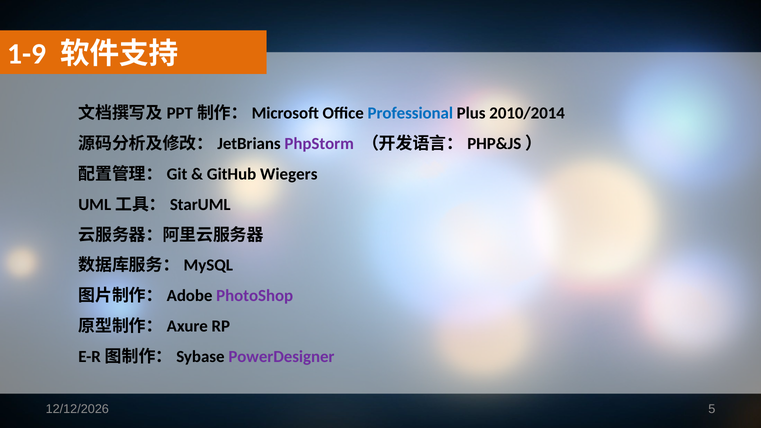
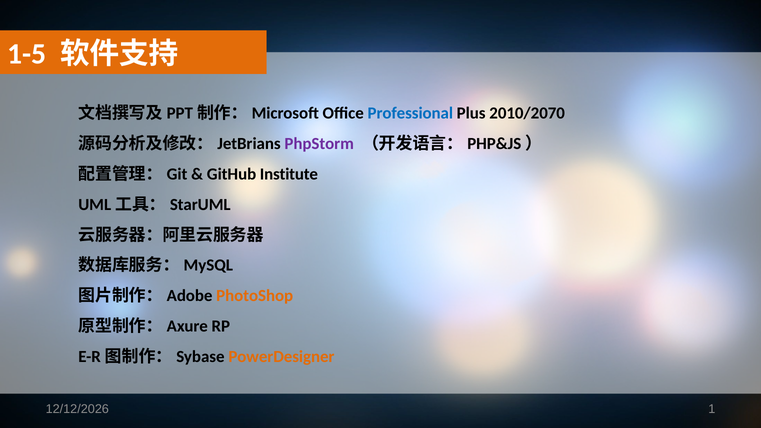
1-9: 1-9 -> 1-5
2010/2014: 2010/2014 -> 2010/2070
Wiegers: Wiegers -> Institute
PhotoShop colour: purple -> orange
PowerDesigner colour: purple -> orange
5: 5 -> 1
